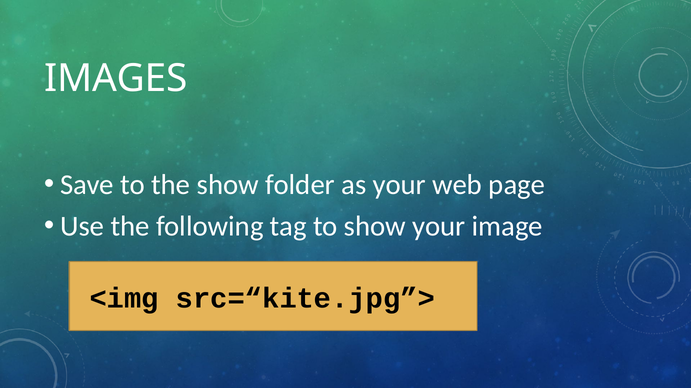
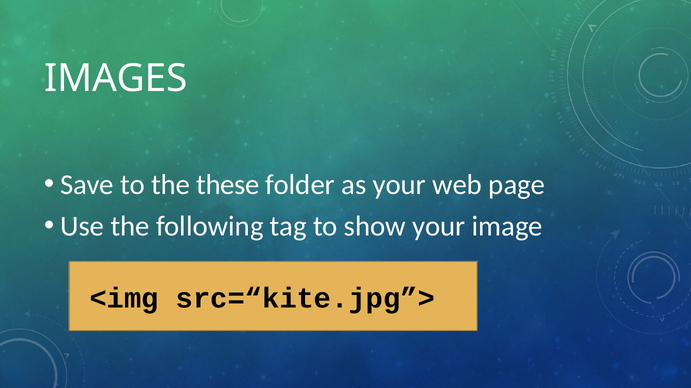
the show: show -> these
